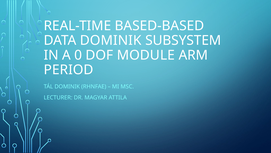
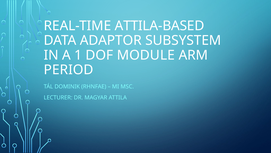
BASED-BASED: BASED-BASED -> ATTILA-BASED
DATA DOMINIK: DOMINIK -> ADAPTOR
0: 0 -> 1
